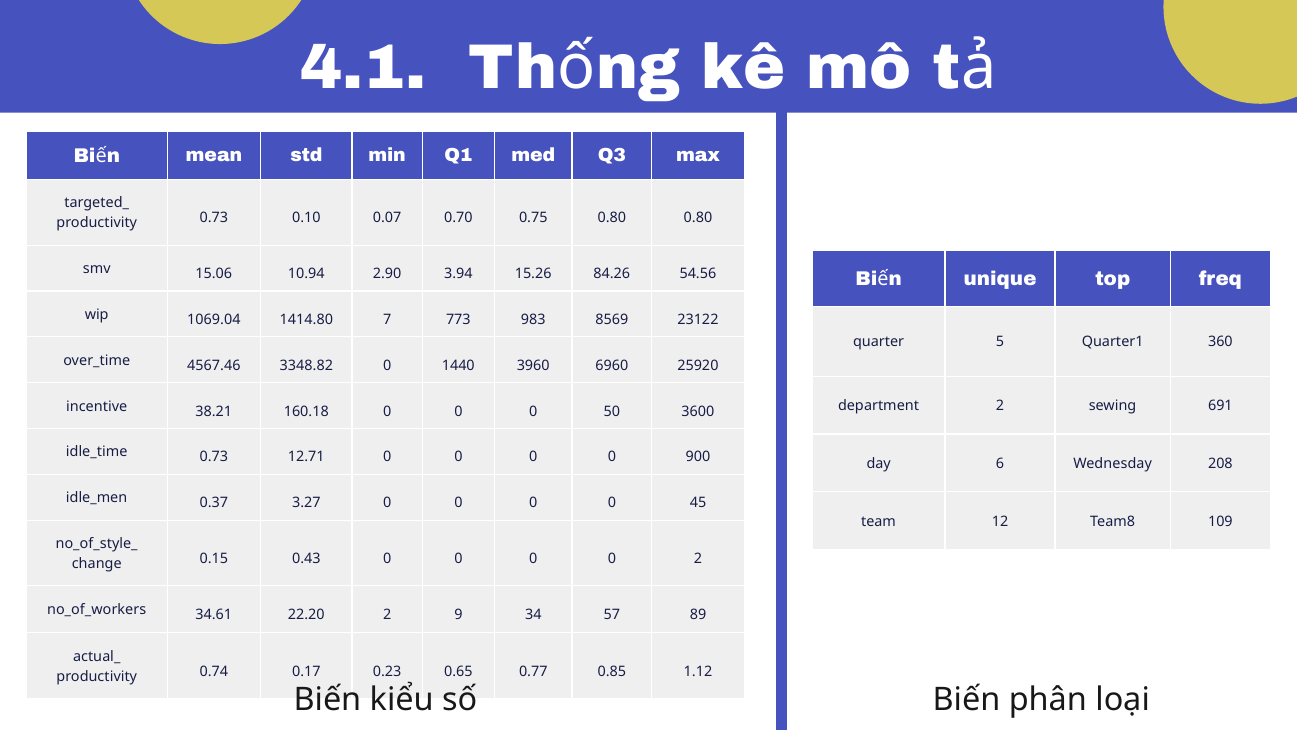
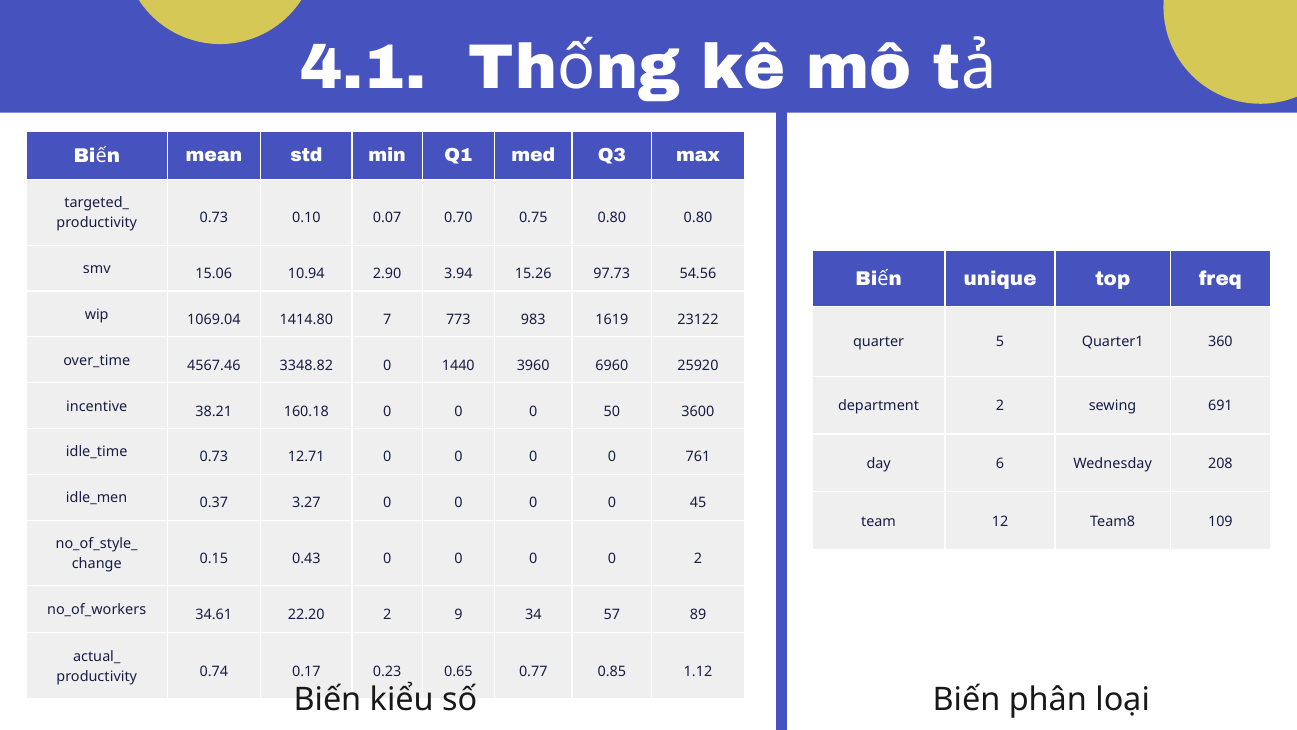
84.26: 84.26 -> 97.73
8569: 8569 -> 1619
900: 900 -> 761
